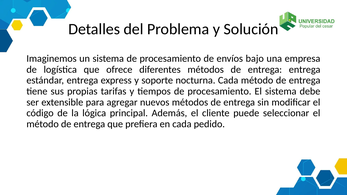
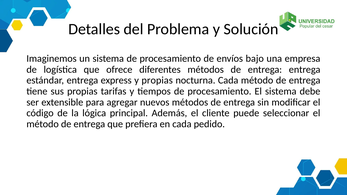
y soporte: soporte -> propias
